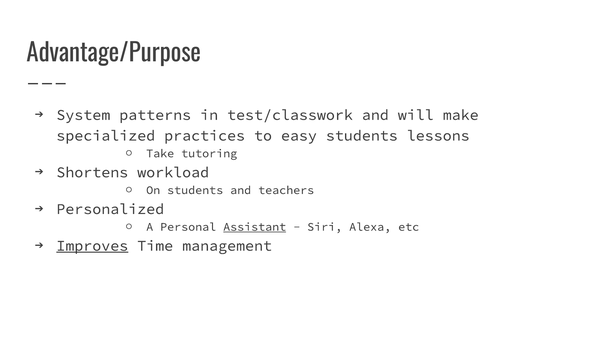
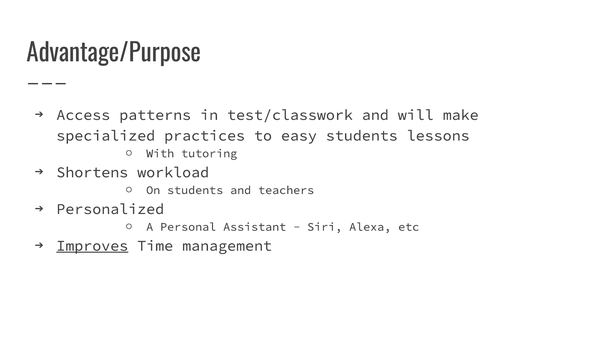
System: System -> Access
Take: Take -> With
Assistant underline: present -> none
